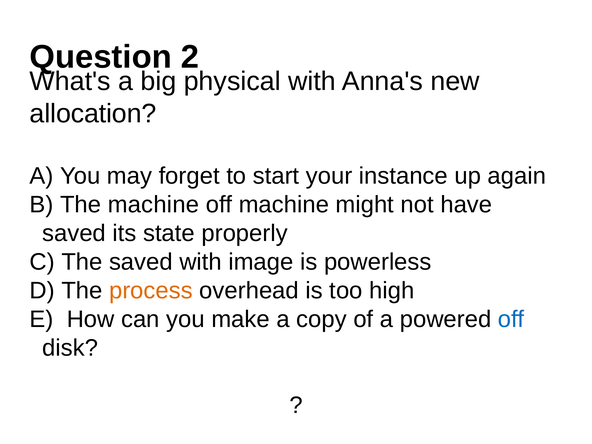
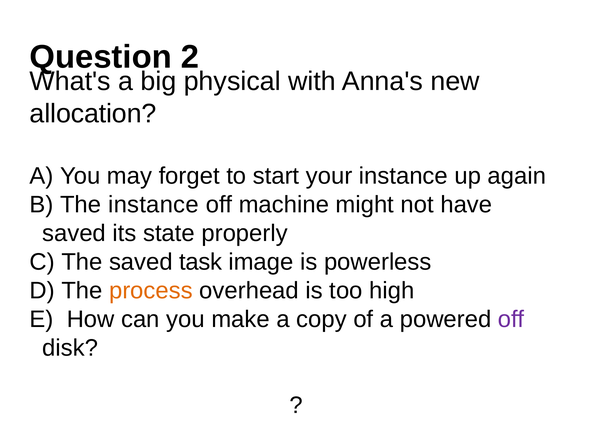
The machine: machine -> instance
saved with: with -> task
off at (511, 319) colour: blue -> purple
